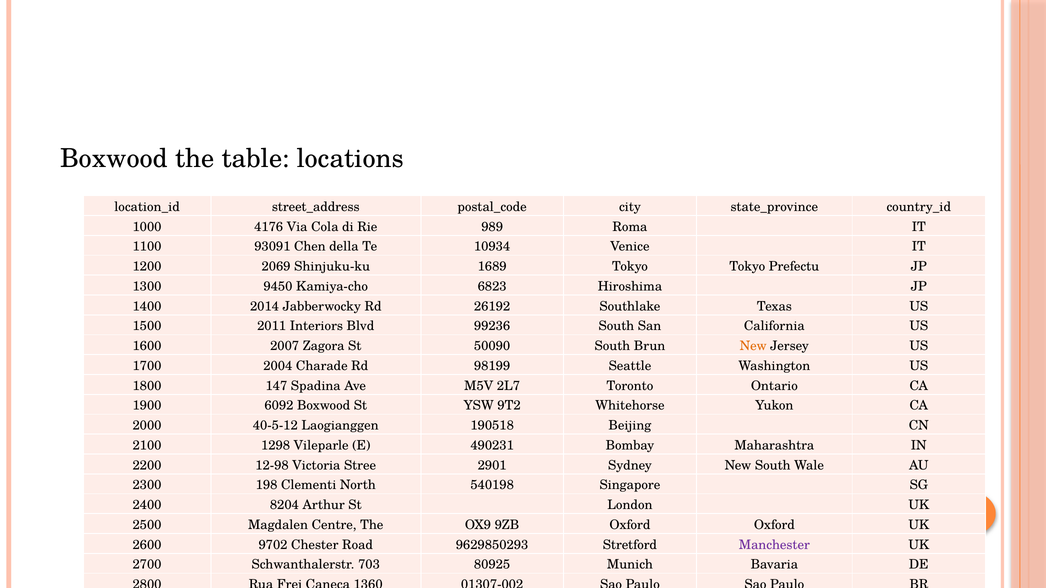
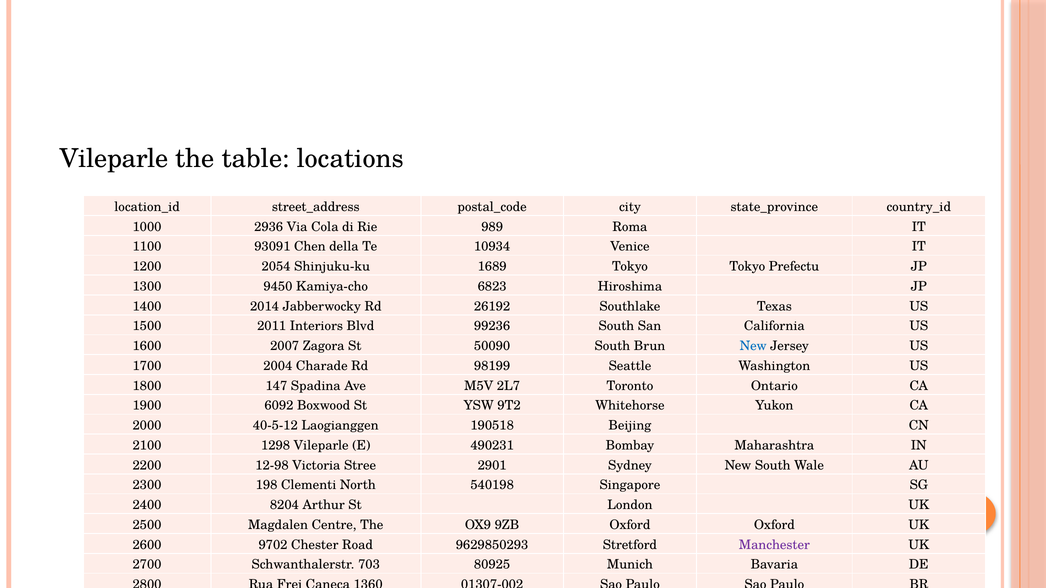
Boxwood at (114, 159): Boxwood -> Vileparle
4176: 4176 -> 2936
2069: 2069 -> 2054
New at (753, 346) colour: orange -> blue
